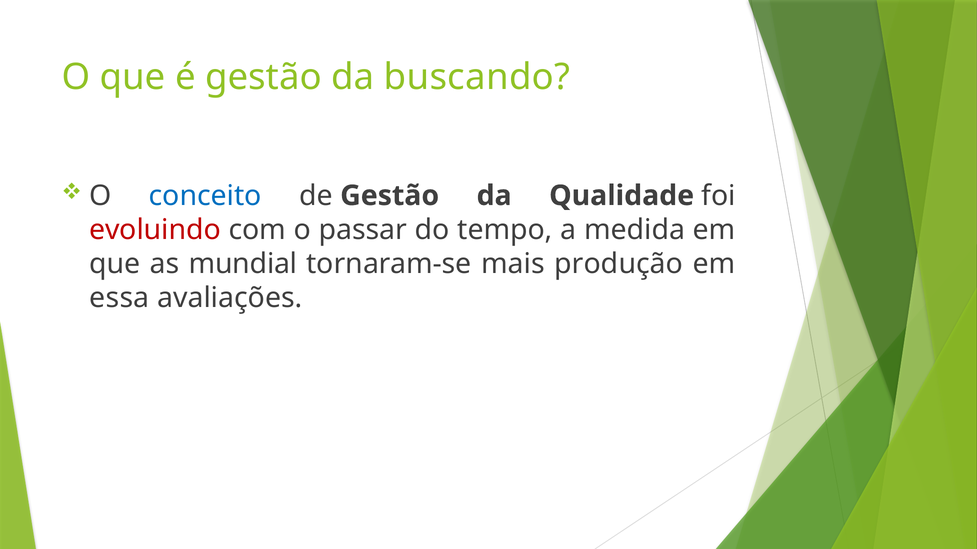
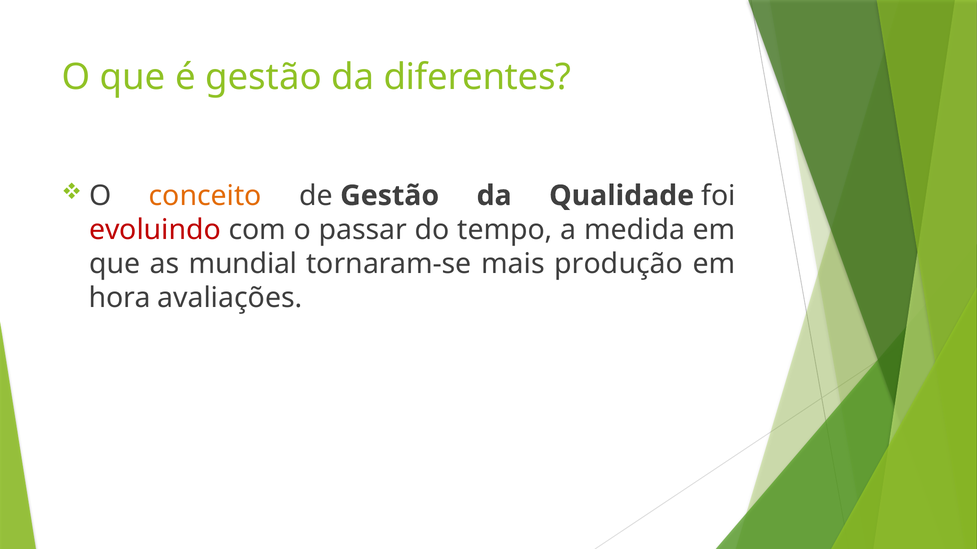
buscando: buscando -> diferentes
conceito colour: blue -> orange
essa: essa -> hora
